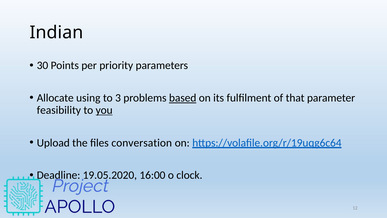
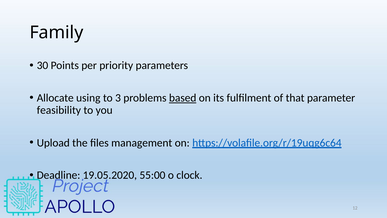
Indian: Indian -> Family
you underline: present -> none
conversation: conversation -> management
16:00: 16:00 -> 55:00
